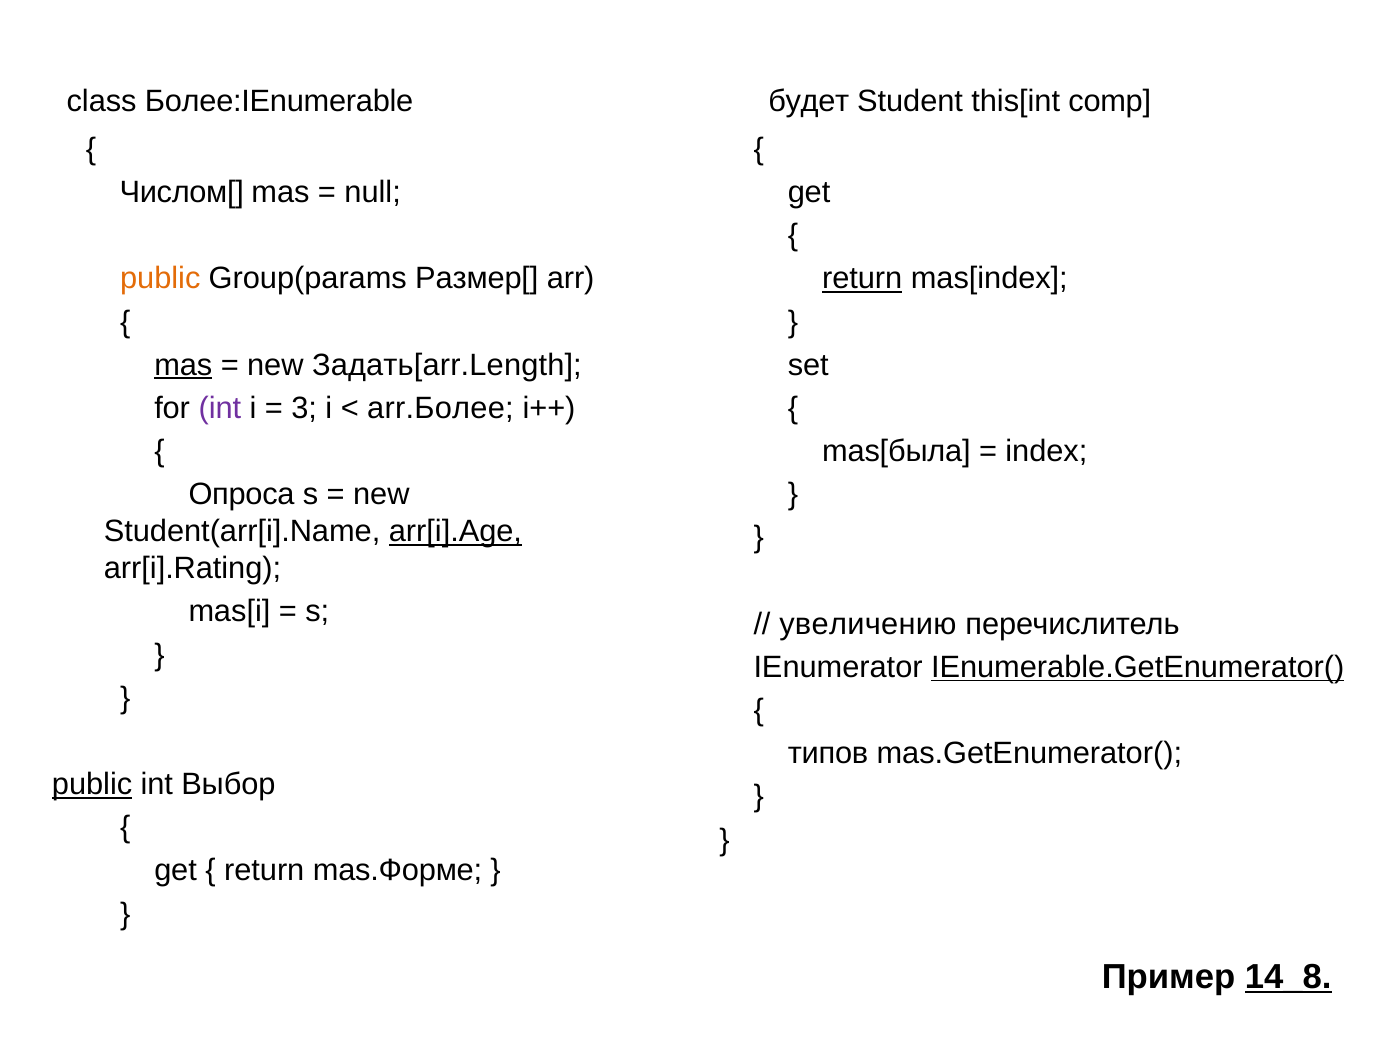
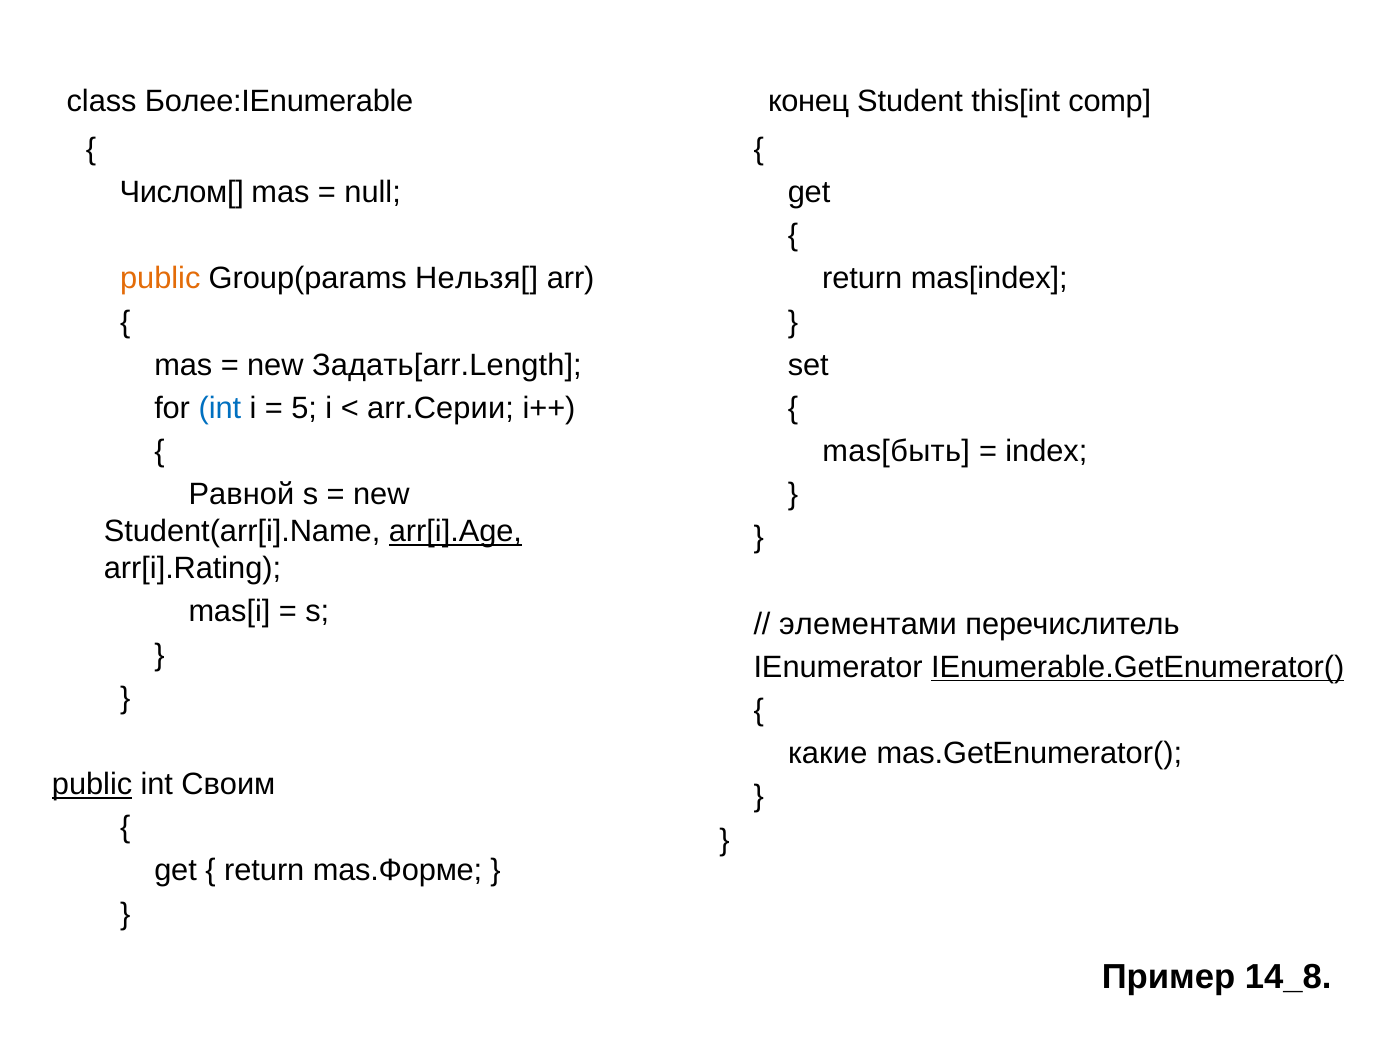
будет: будет -> конец
Размер[: Размер[ -> Нельзя[
return at (862, 278) underline: present -> none
mas at (183, 365) underline: present -> none
int at (220, 408) colour: purple -> blue
3: 3 -> 5
arr.Более: arr.Более -> arr.Серии
mas[была: mas[была -> mas[быть
Опроса: Опроса -> Равной
увеличению: увеличению -> элементами
типов: типов -> какие
Выбор: Выбор -> Своим
14_8 underline: present -> none
